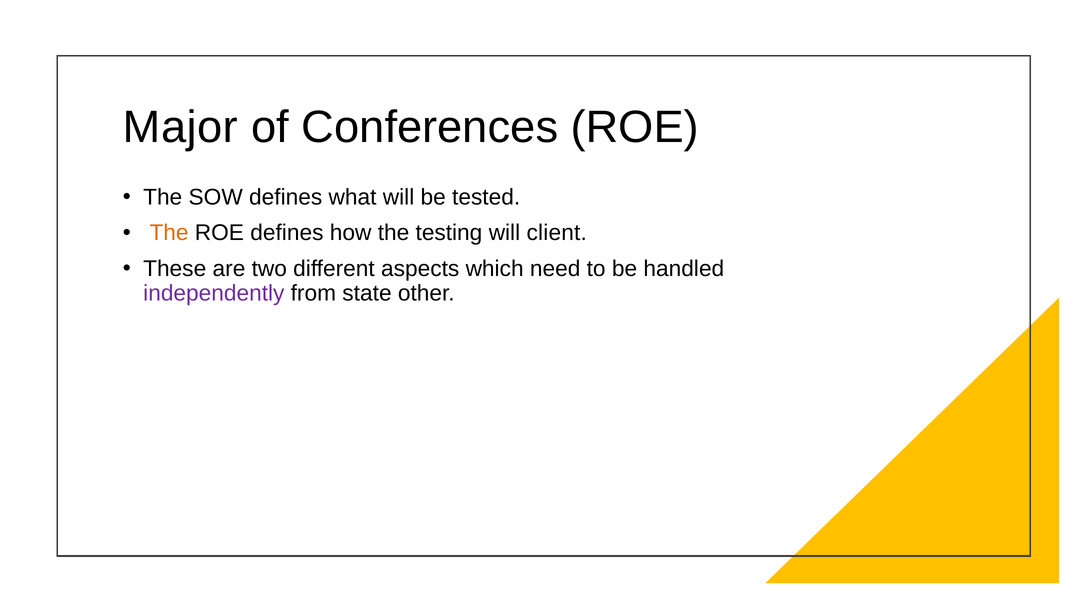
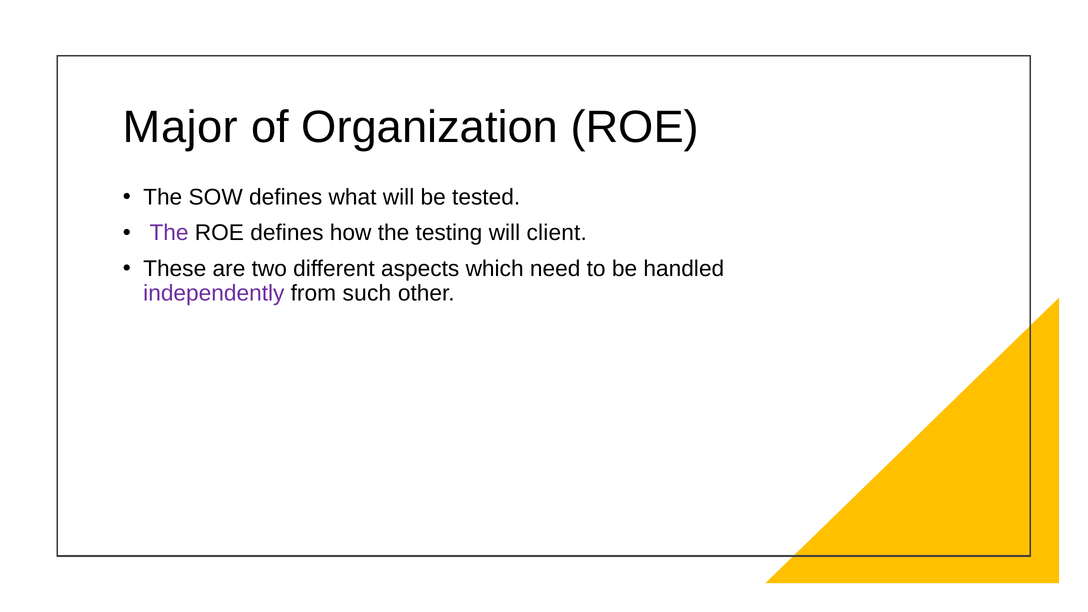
Conferences: Conferences -> Organization
The at (169, 233) colour: orange -> purple
state: state -> such
